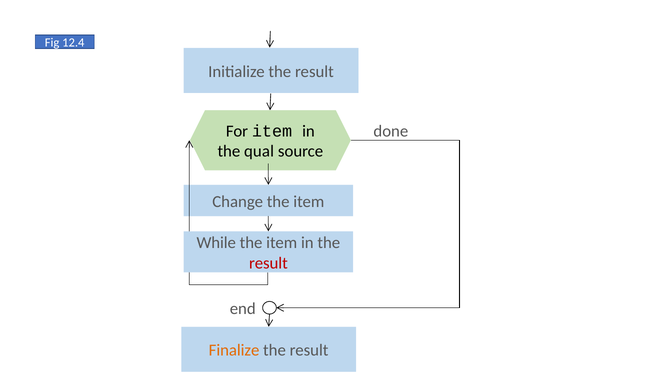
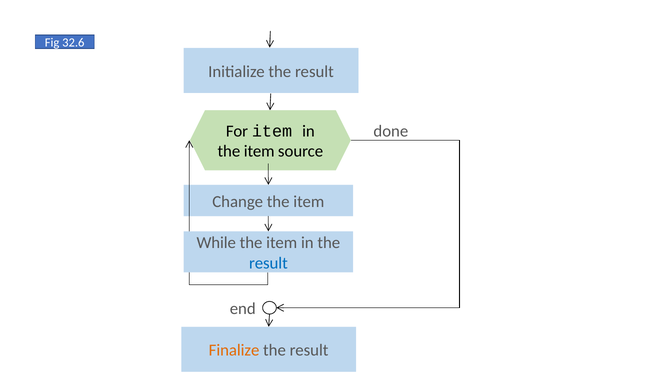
12.4: 12.4 -> 32.6
qual at (259, 152): qual -> item
result at (268, 263) colour: red -> blue
